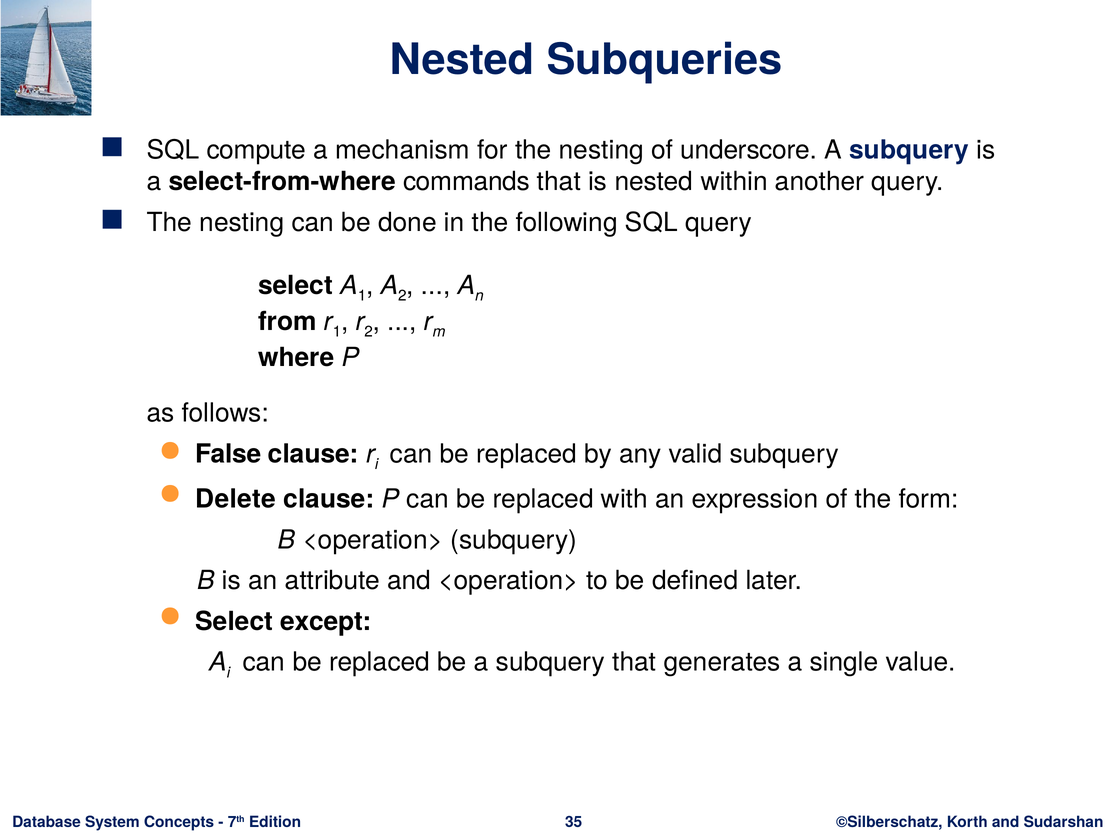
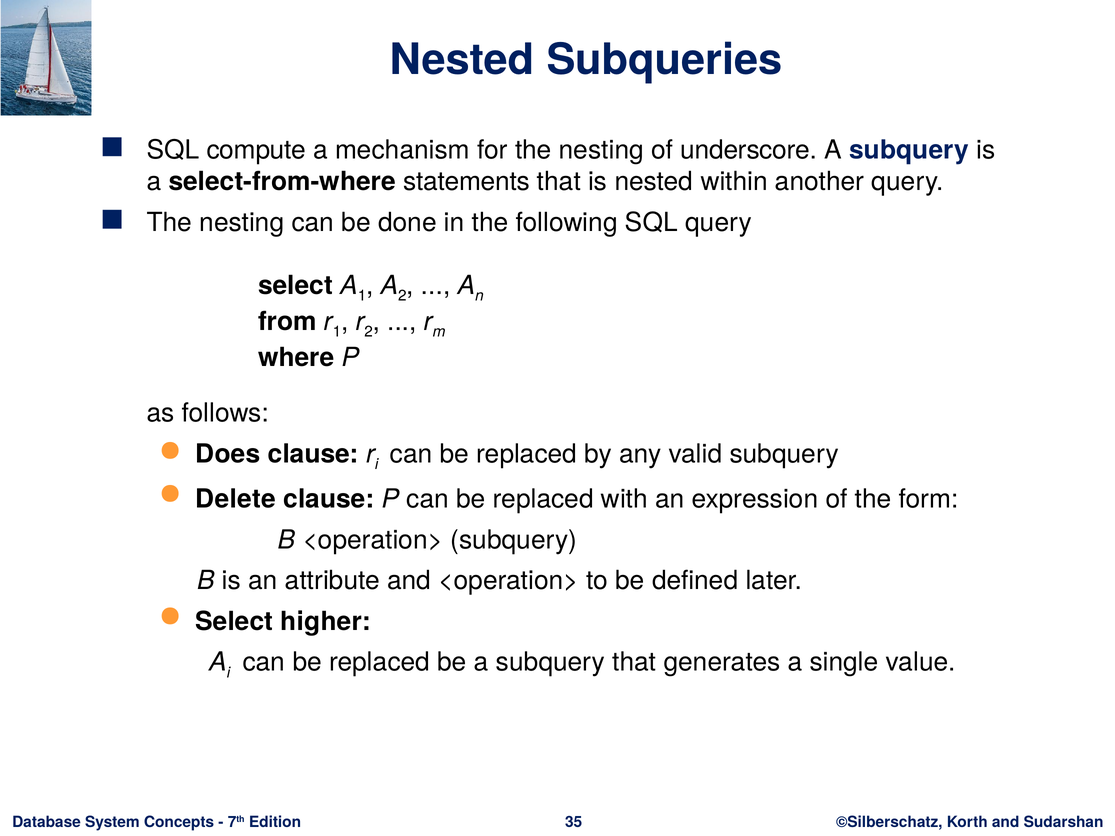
commands: commands -> statements
False: False -> Does
except: except -> higher
